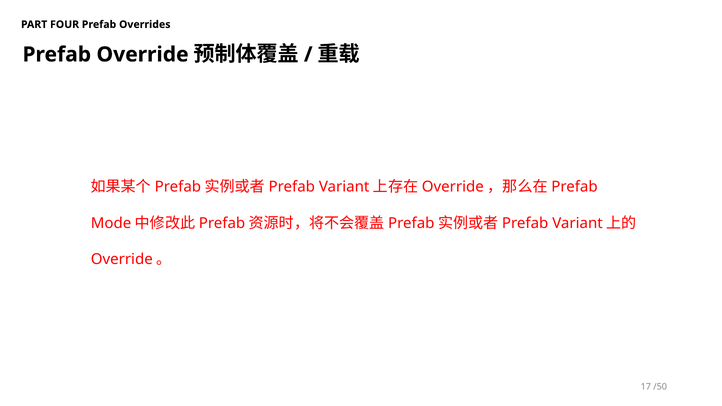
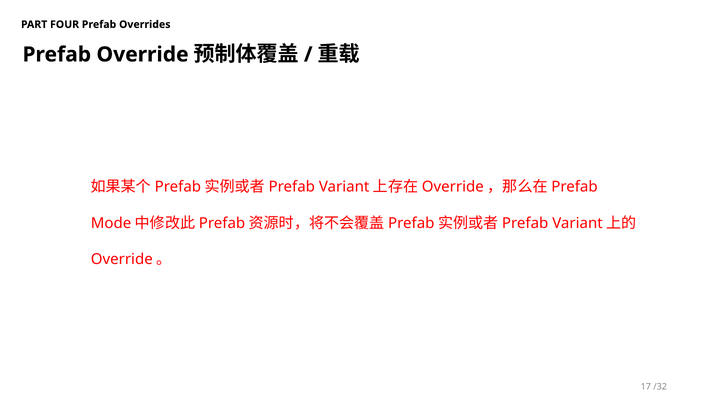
/50: /50 -> /32
